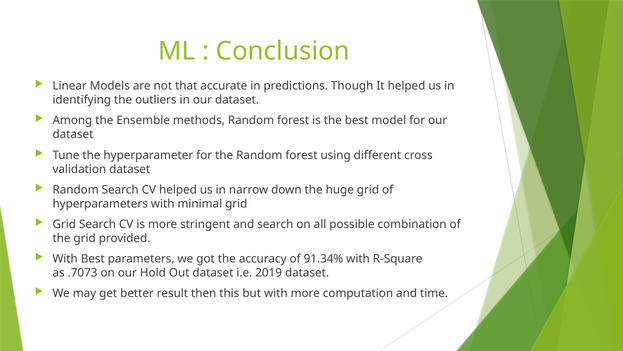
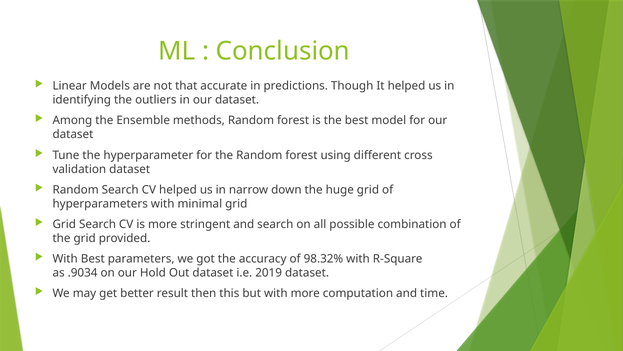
91.34%: 91.34% -> 98.32%
.7073: .7073 -> .9034
